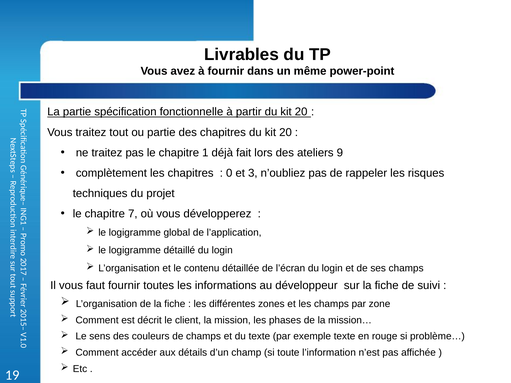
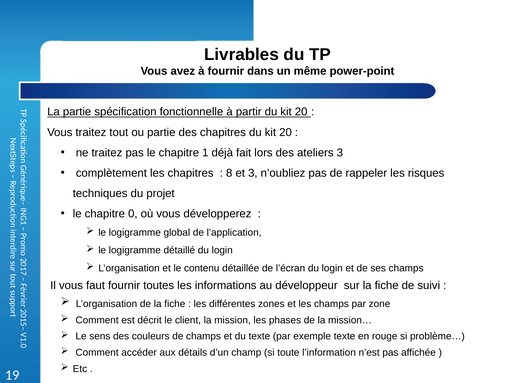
ateliers 9: 9 -> 3
0 at (229, 173): 0 -> 8
chapitre 7: 7 -> 0
